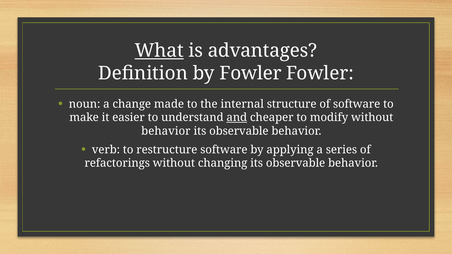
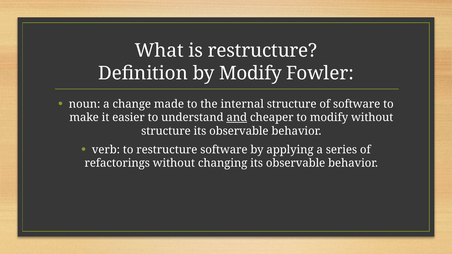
What underline: present -> none
is advantages: advantages -> restructure
by Fowler: Fowler -> Modify
behavior at (166, 131): behavior -> structure
